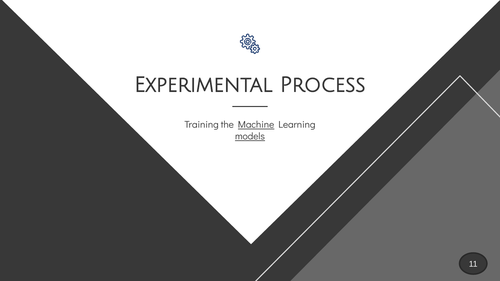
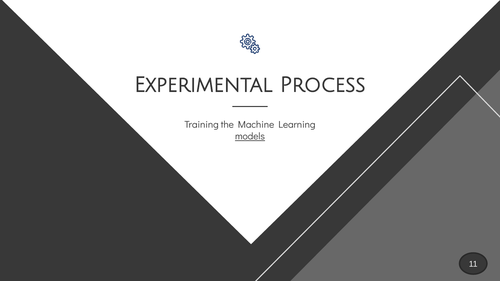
Machine underline: present -> none
